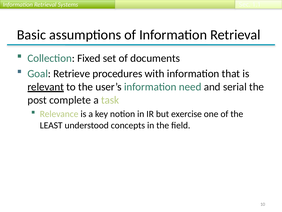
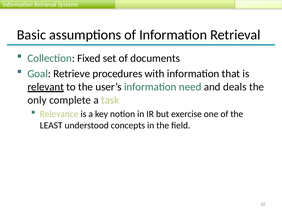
serial: serial -> deals
post: post -> only
